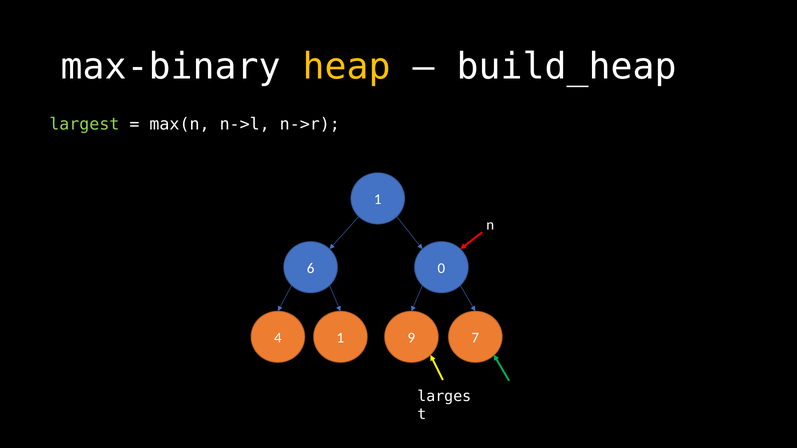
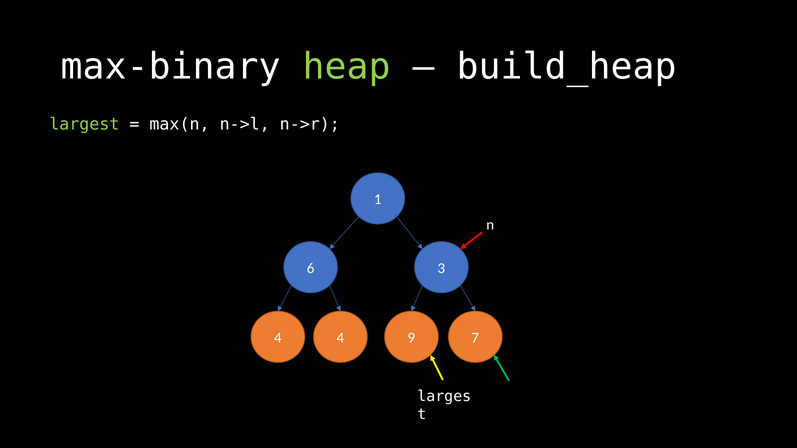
heap colour: yellow -> light green
0: 0 -> 3
4 1: 1 -> 4
